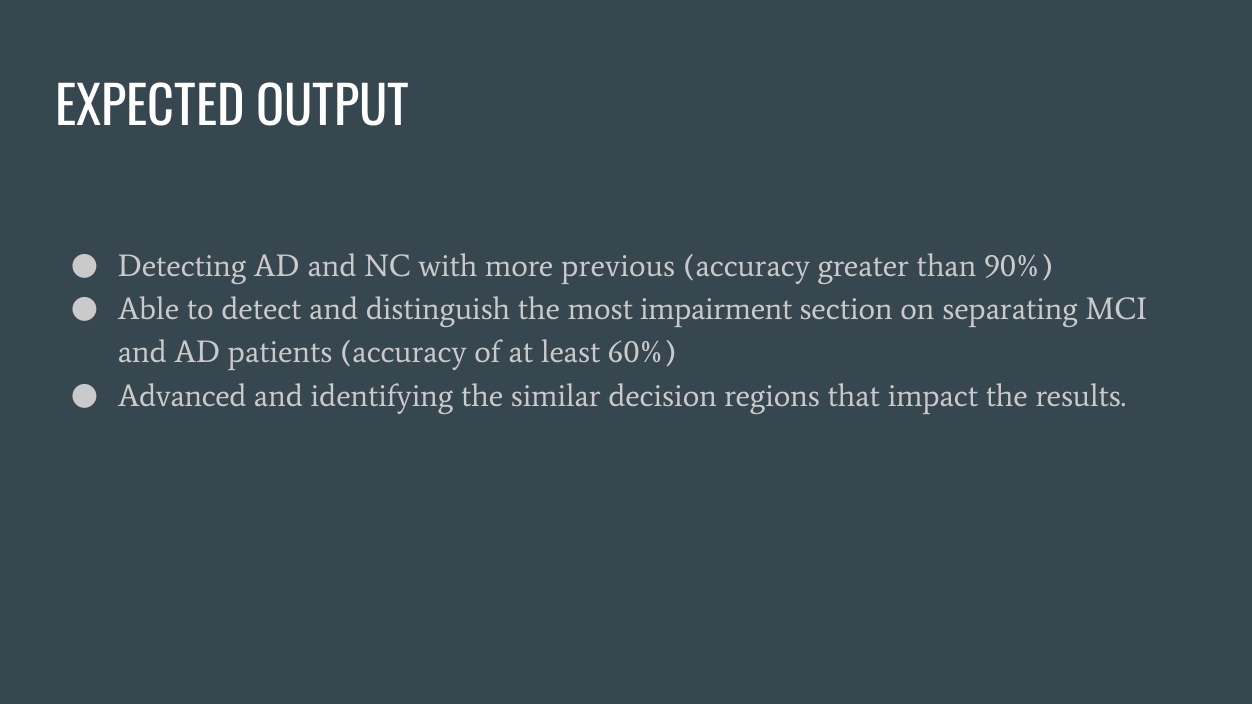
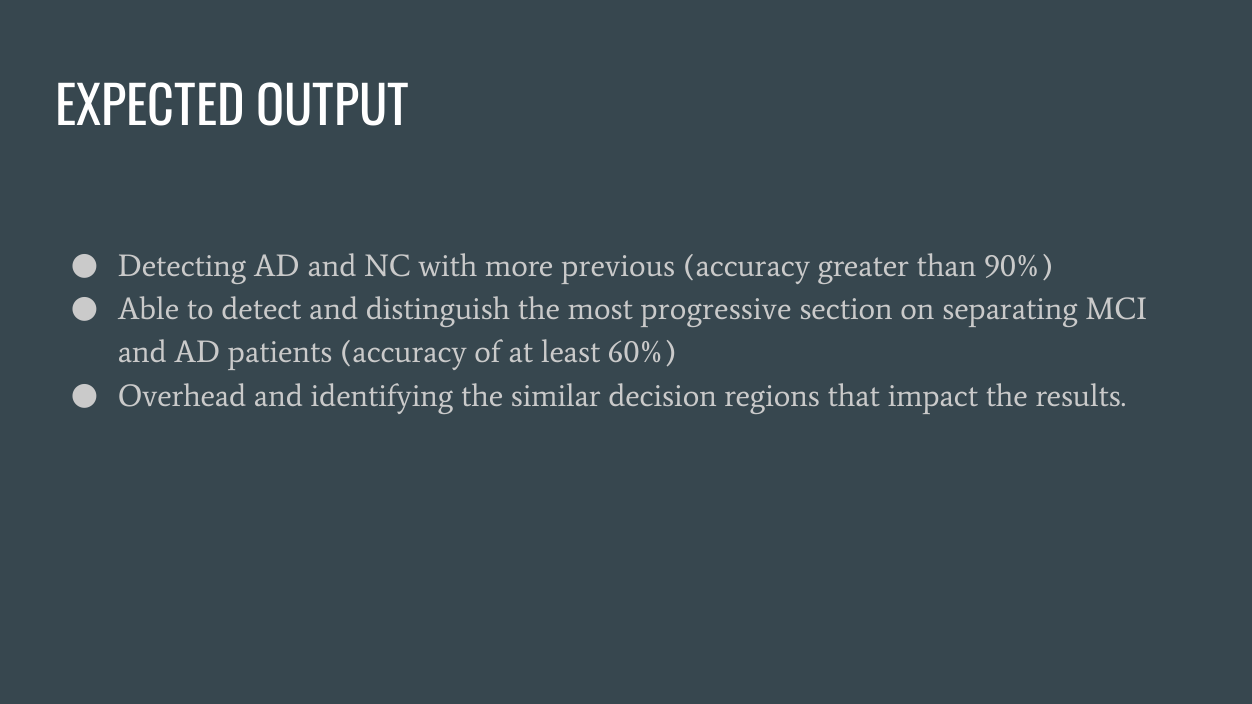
impairment: impairment -> progressive
Advanced: Advanced -> Overhead
